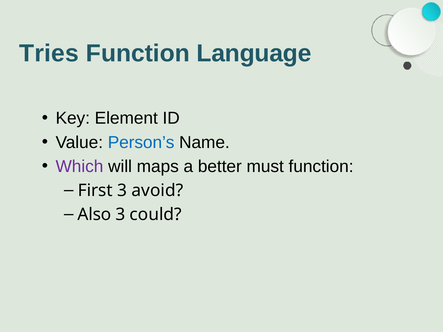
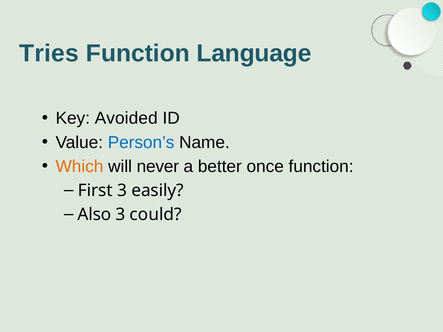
Element: Element -> Avoided
Which colour: purple -> orange
maps: maps -> never
must: must -> once
avoid: avoid -> easily
